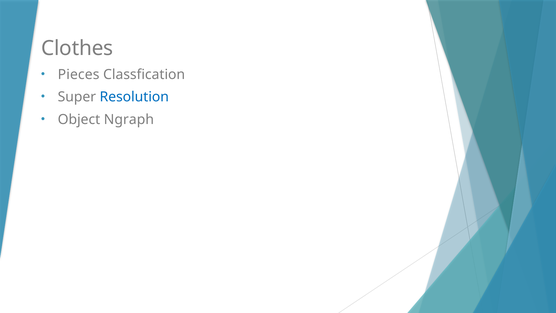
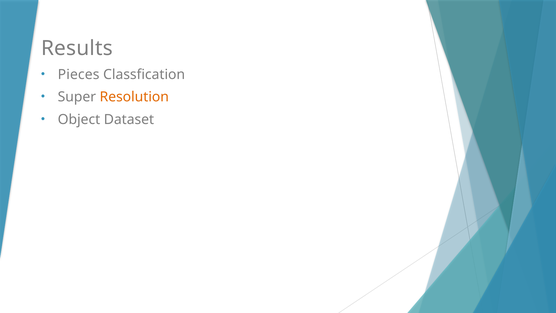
Clothes: Clothes -> Results
Resolution colour: blue -> orange
Ngraph: Ngraph -> Dataset
